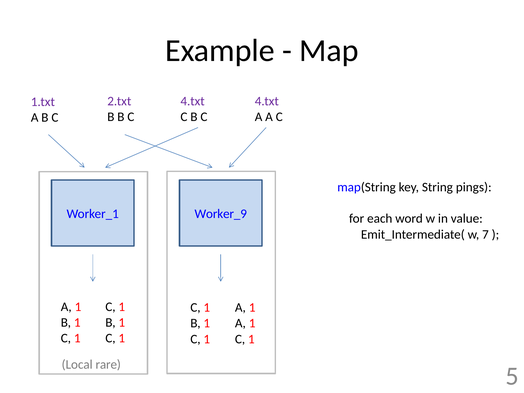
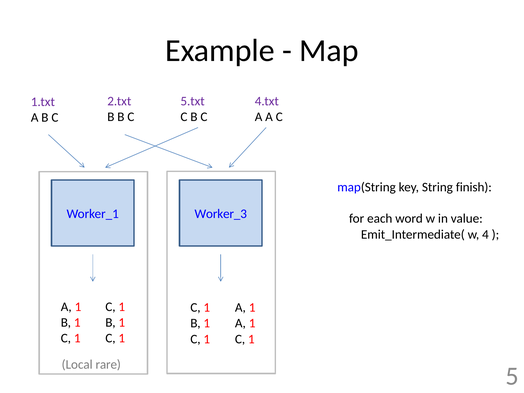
4.txt at (193, 101): 4.txt -> 5.txt
pings: pings -> finish
Worker_9: Worker_9 -> Worker_3
7: 7 -> 4
